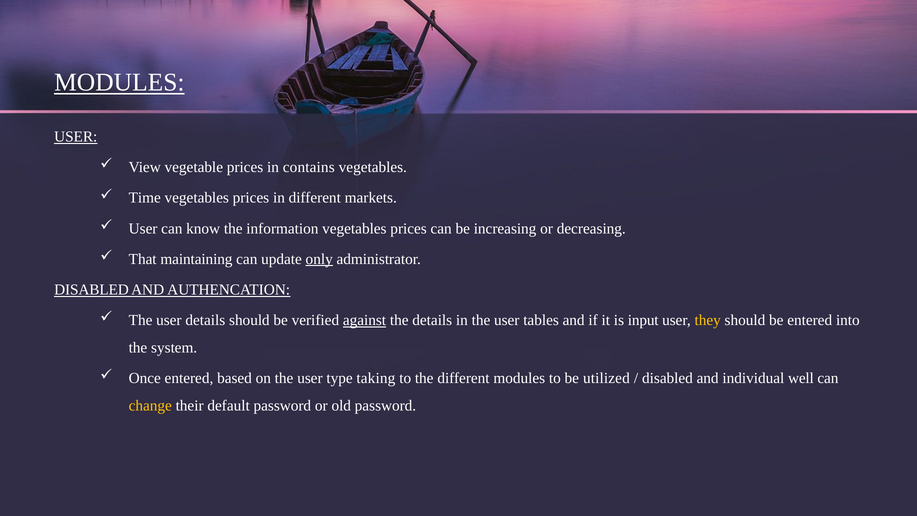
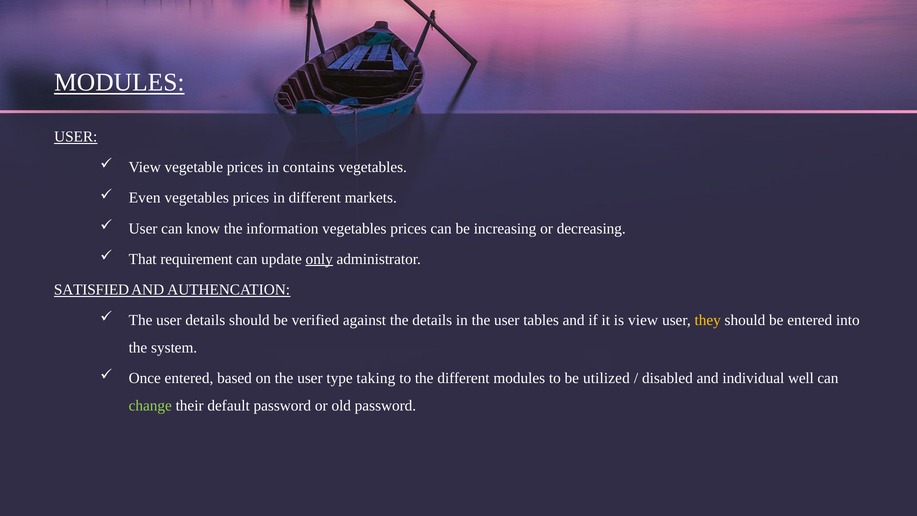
Time: Time -> Even
maintaining: maintaining -> requirement
DISABLED at (92, 290): DISABLED -> SATISFIED
against underline: present -> none
is input: input -> view
change colour: yellow -> light green
